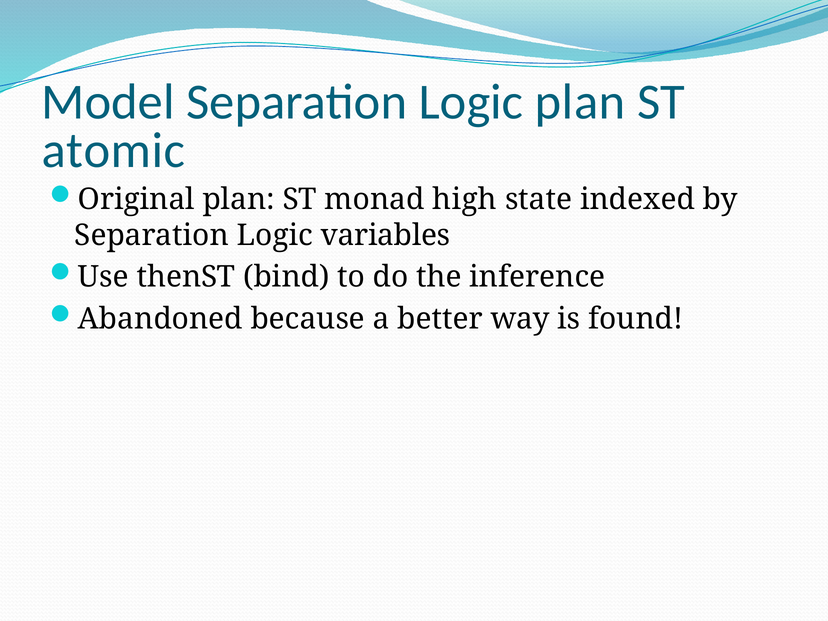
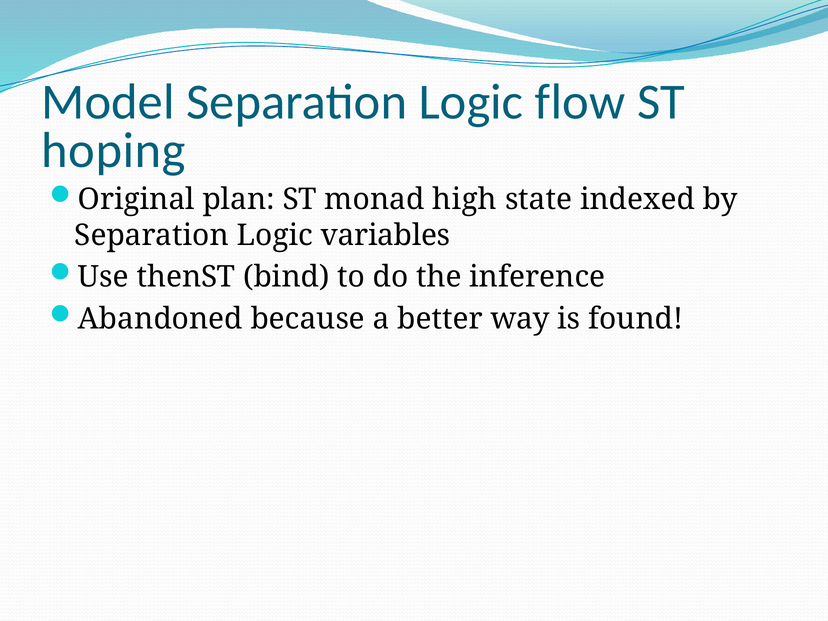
Logic plan: plan -> flow
atomic: atomic -> hoping
